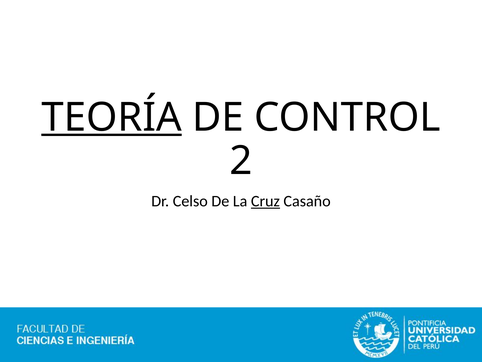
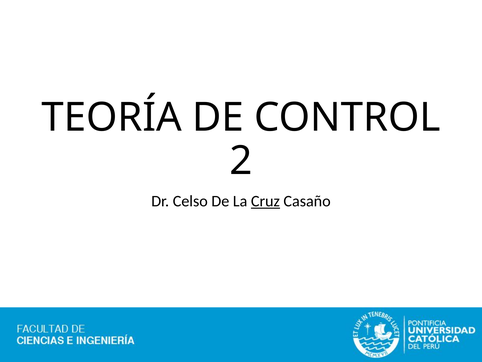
TEORÍA underline: present -> none
